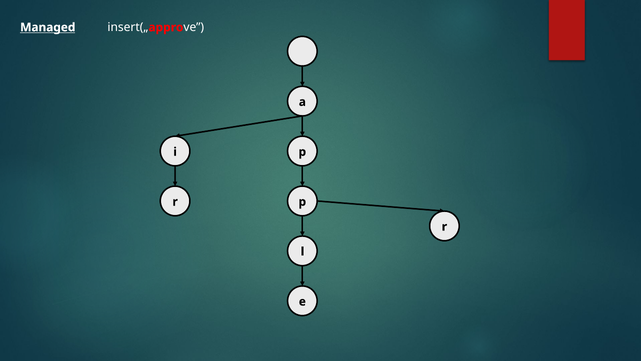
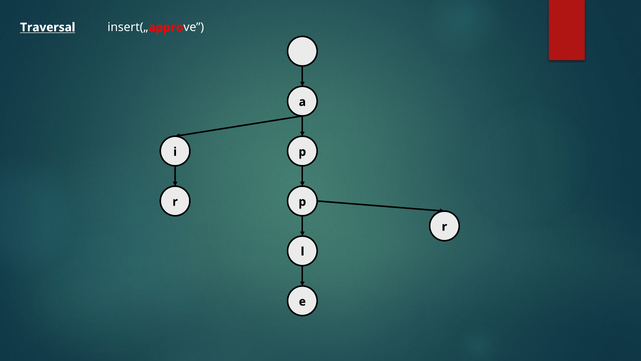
Managed: Managed -> Traversal
